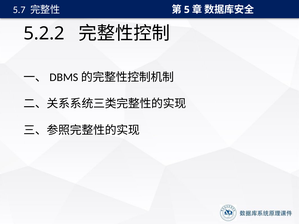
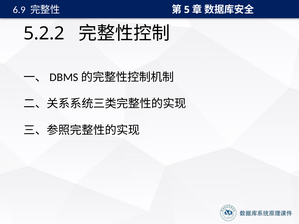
5.7: 5.7 -> 6.9
